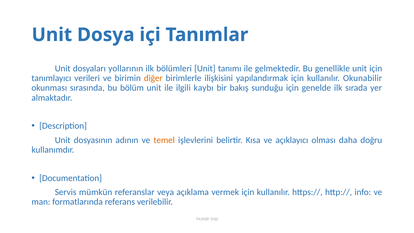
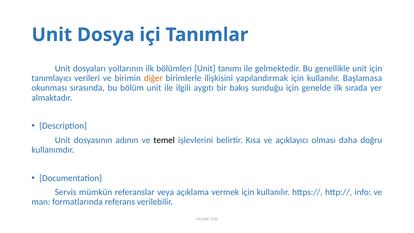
Okunabilir: Okunabilir -> Başlamasa
kaybı: kaybı -> aygıtı
temel colour: orange -> black
